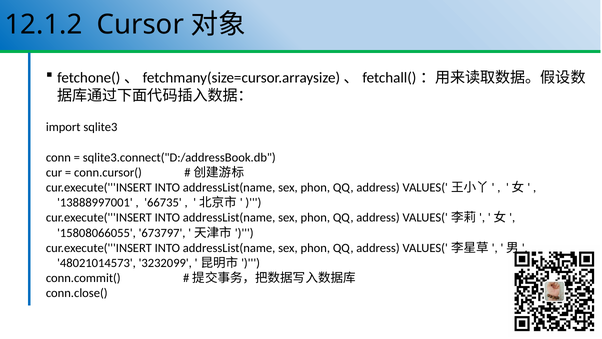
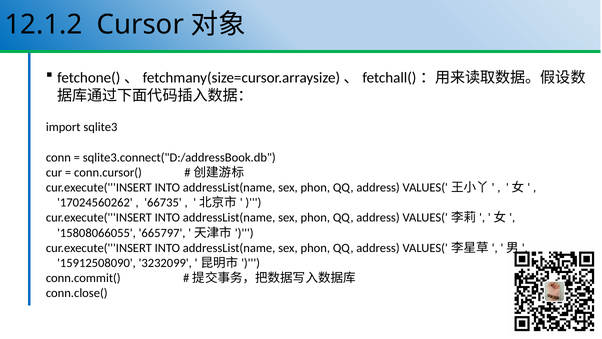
13888997001: 13888997001 -> 17024560262
673797: 673797 -> 665797
48021014573: 48021014573 -> 15912508090
